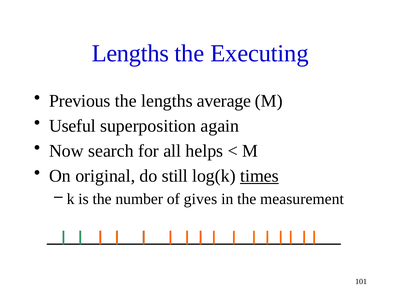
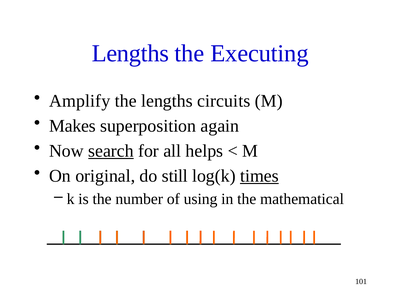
Previous: Previous -> Amplify
average: average -> circuits
Useful: Useful -> Makes
search underline: none -> present
gives: gives -> using
measurement: measurement -> mathematical
